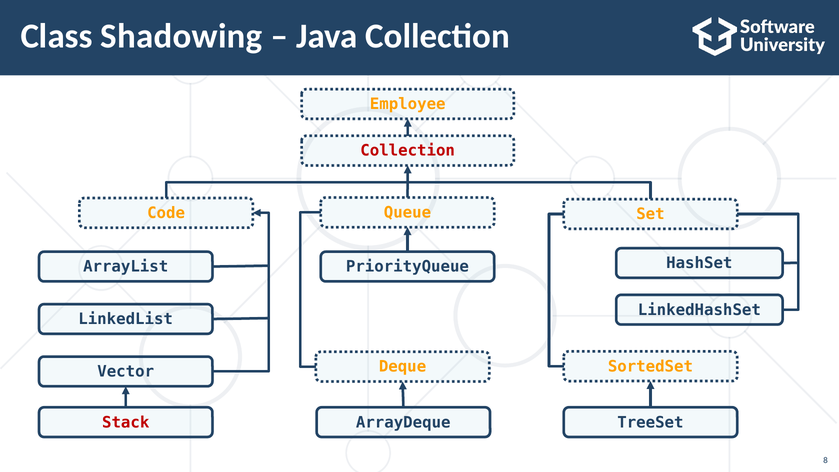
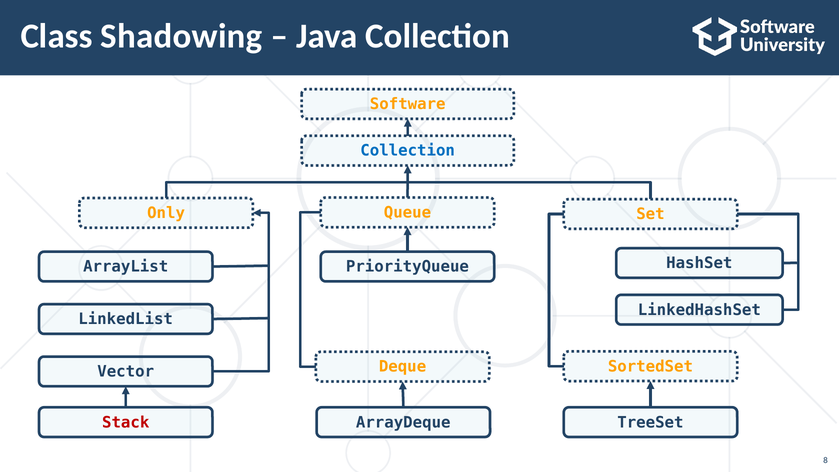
Employee: Employee -> Software
Collection at (408, 151) colour: red -> blue
Code: Code -> Only
